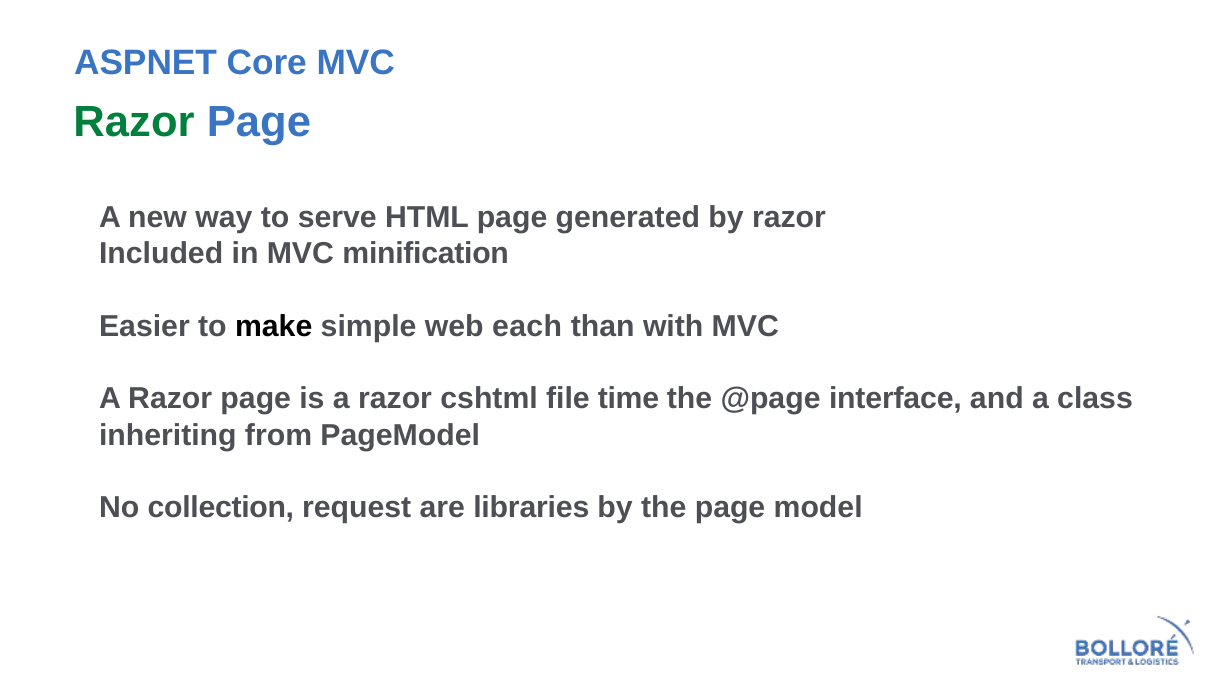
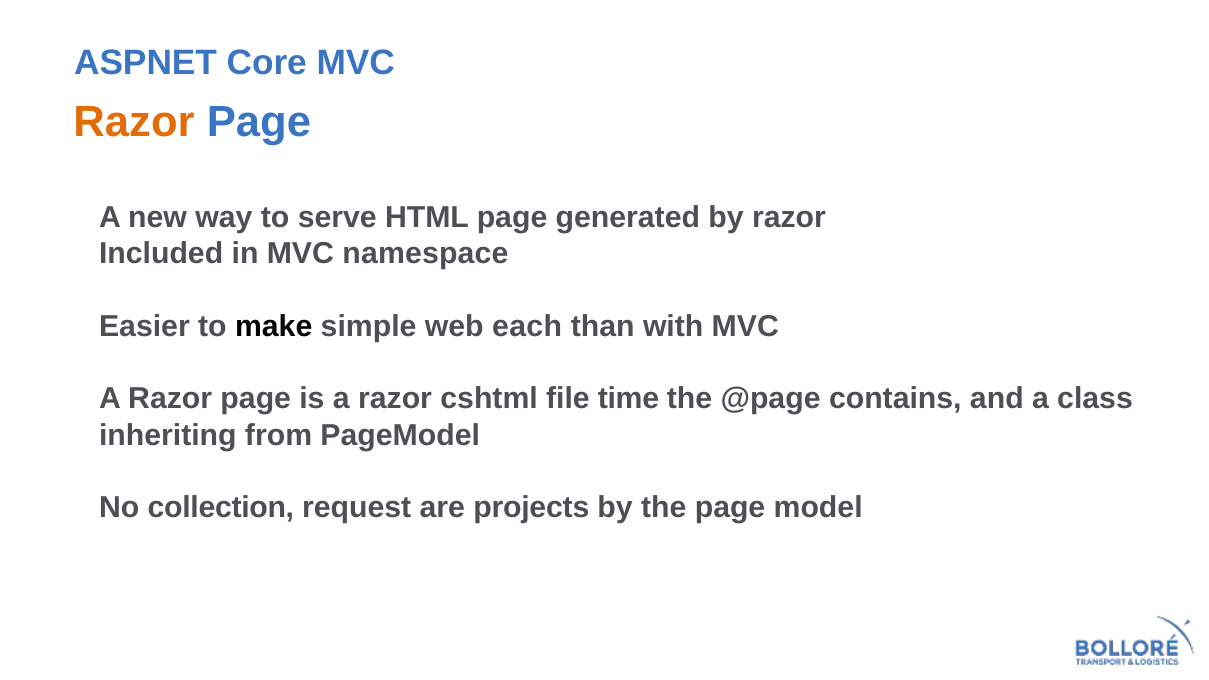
Razor at (134, 122) colour: green -> orange
minification: minification -> namespace
interface: interface -> contains
libraries: libraries -> projects
